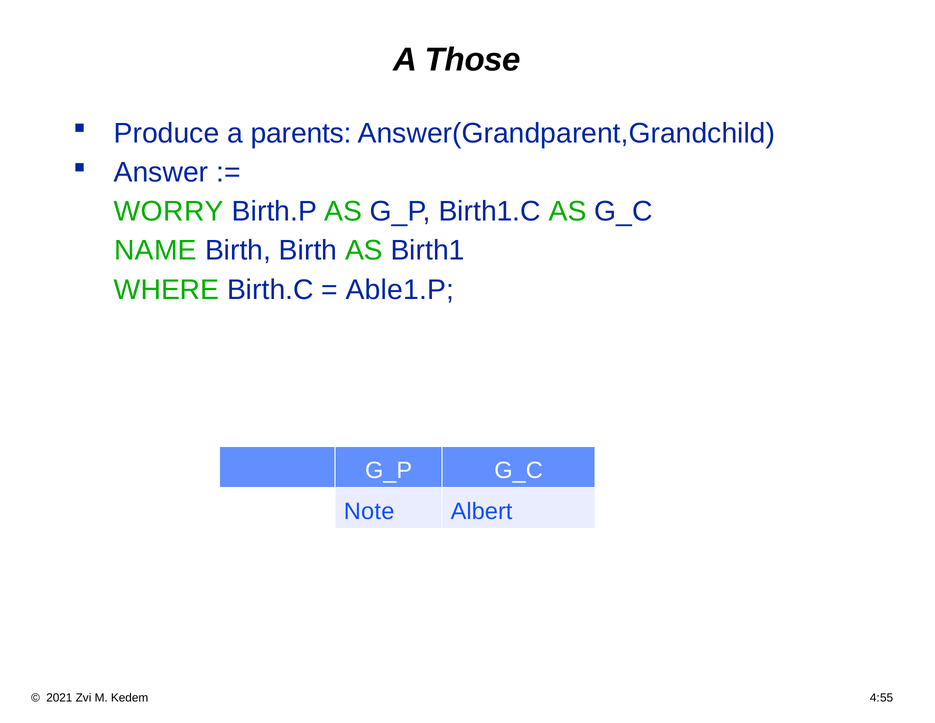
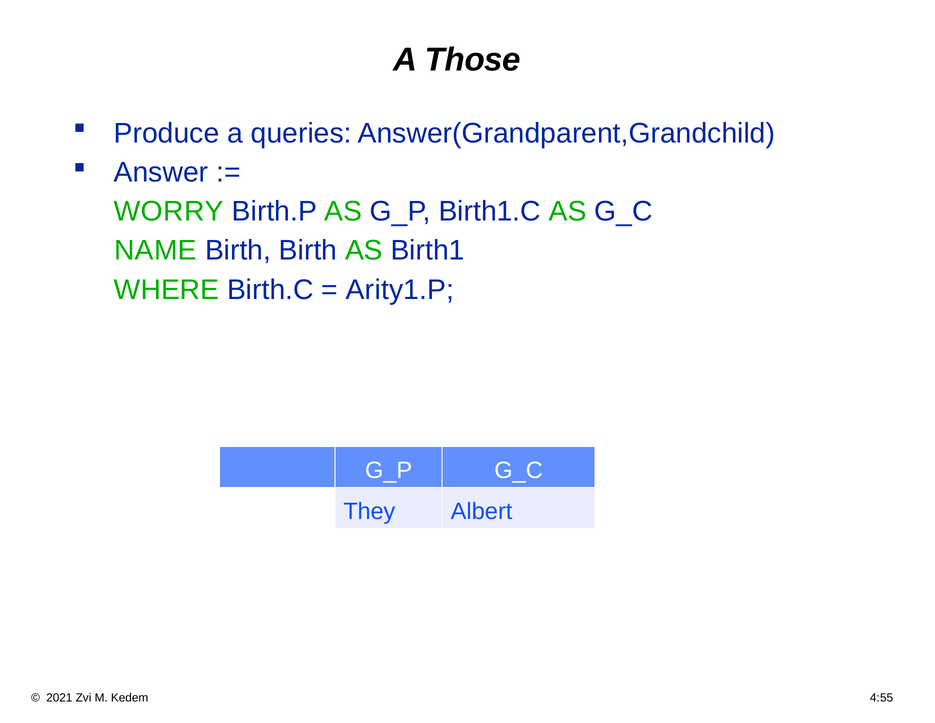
parents: parents -> queries
Able1.P: Able1.P -> Arity1.P
Note: Note -> They
